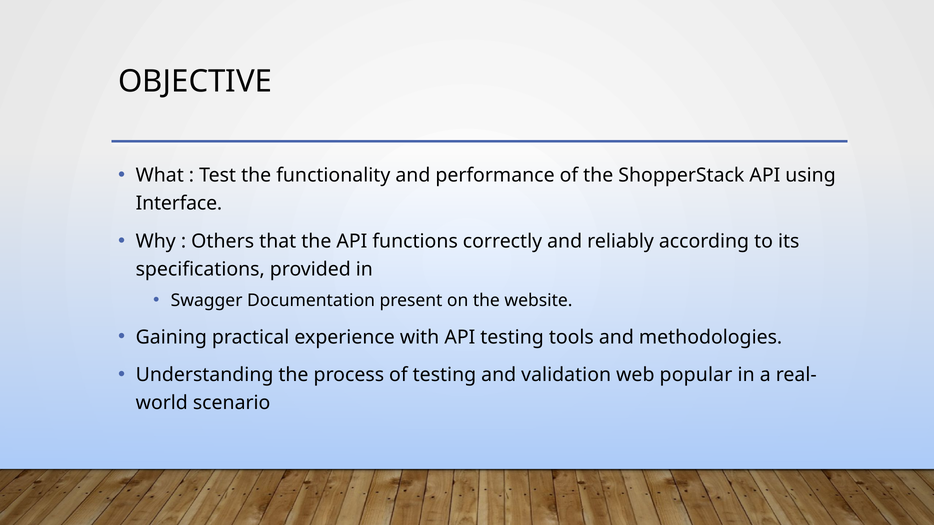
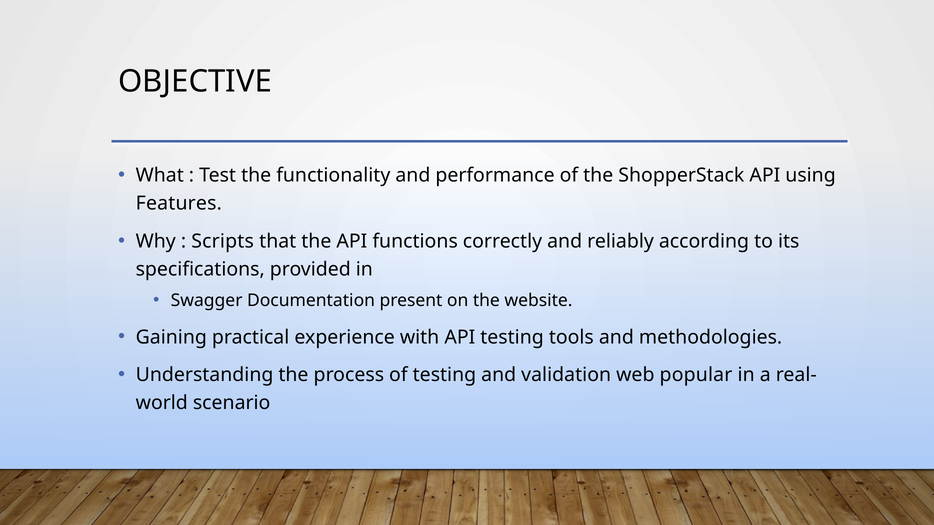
Interface: Interface -> Features
Others: Others -> Scripts
